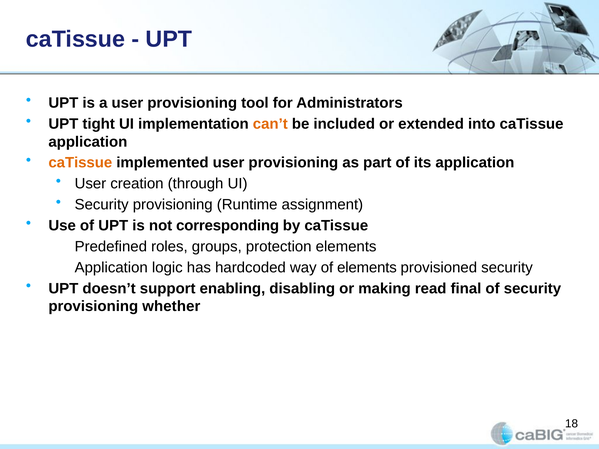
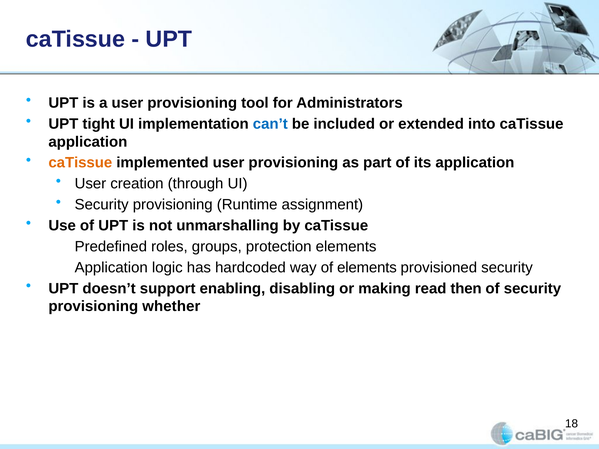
can’t colour: orange -> blue
corresponding: corresponding -> unmarshalling
final: final -> then
